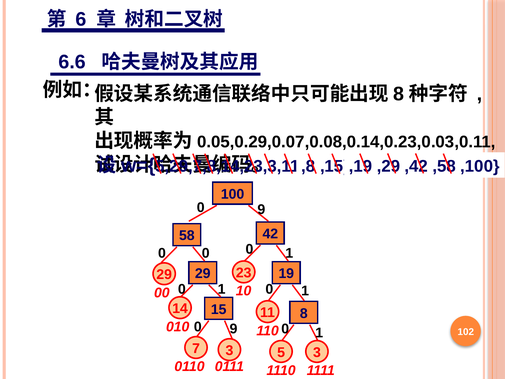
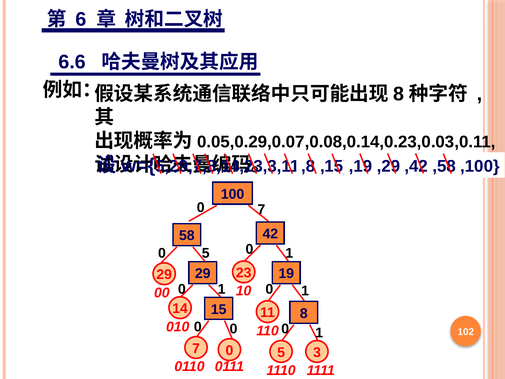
9 at (261, 209): 9 -> 7
0 at (206, 253): 0 -> 5
9 at (234, 329): 9 -> 0
3 at (229, 350): 3 -> 0
